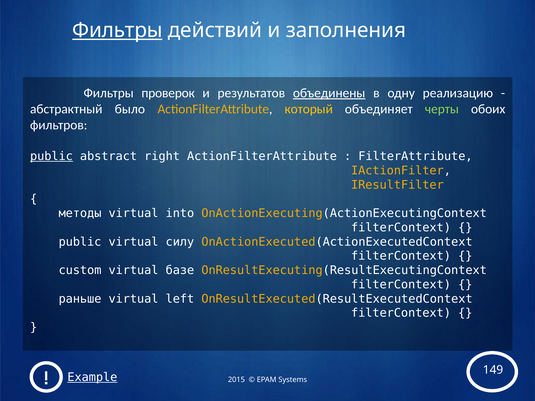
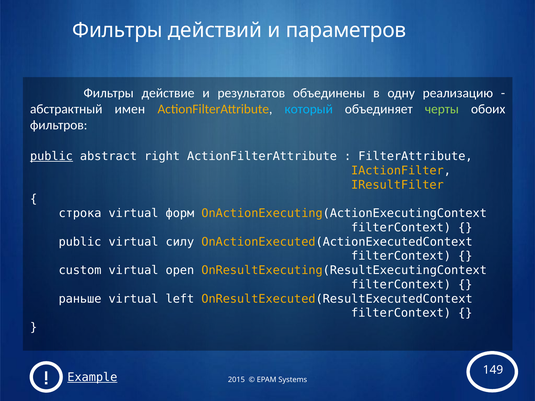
Фильтры at (117, 30) underline: present -> none
заполнения: заполнения -> параметров
проверок: проверок -> действие
объединены underline: present -> none
было: было -> имен
который colour: yellow -> light blue
методы: методы -> строка
into: into -> форм
базе: базе -> open
